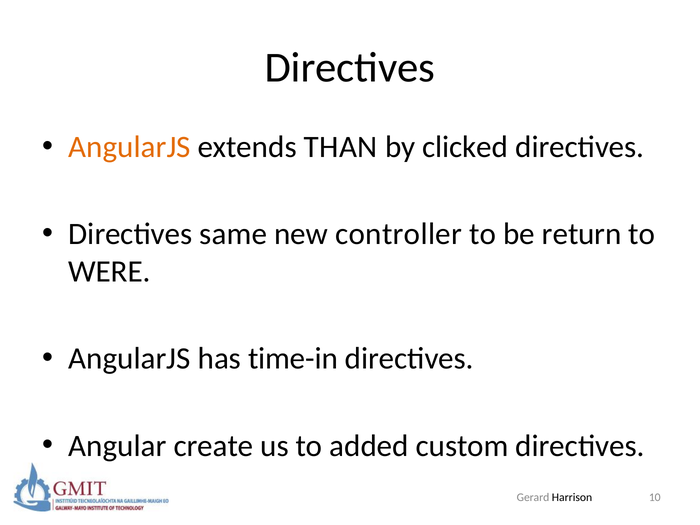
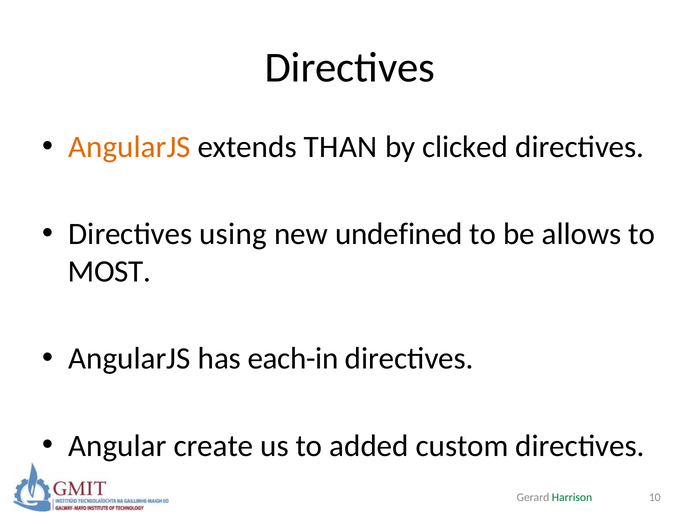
same: same -> using
controller: controller -> undefined
return: return -> allows
WERE: WERE -> MOST
time-in: time-in -> each-in
Harrison colour: black -> green
